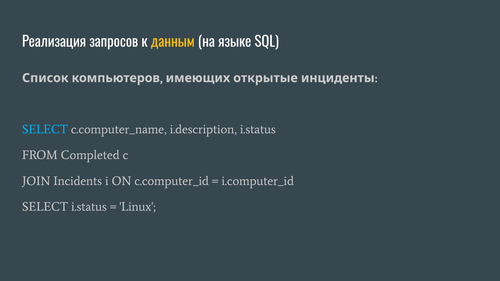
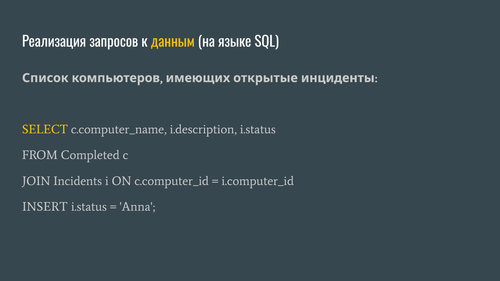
SELECT at (45, 130) colour: light blue -> yellow
SELECT at (45, 207): SELECT -> INSERT
Linux: Linux -> Anna
